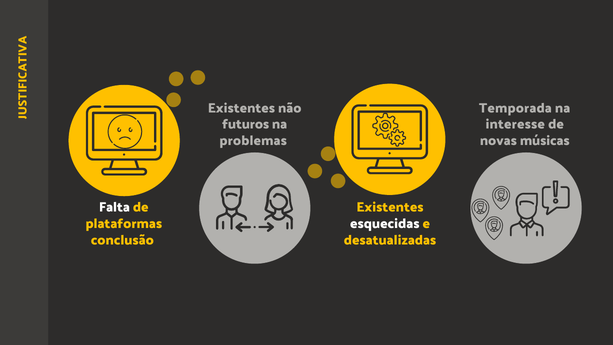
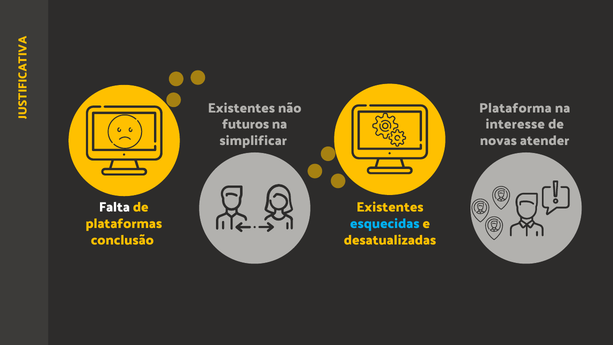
Temporada: Temporada -> Plataforma
problemas: problemas -> simplificar
músicas: músicas -> atender
esquecidas colour: white -> light blue
